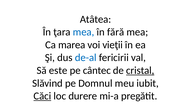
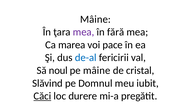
Atâtea at (96, 19): Atâtea -> Mâine
mea at (84, 32) colour: blue -> purple
vieţii: vieţii -> pace
este: este -> noul
pe cântec: cântec -> mâine
cristal underline: present -> none
